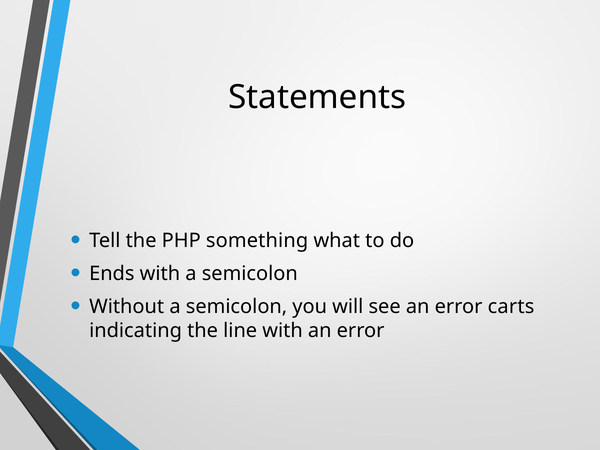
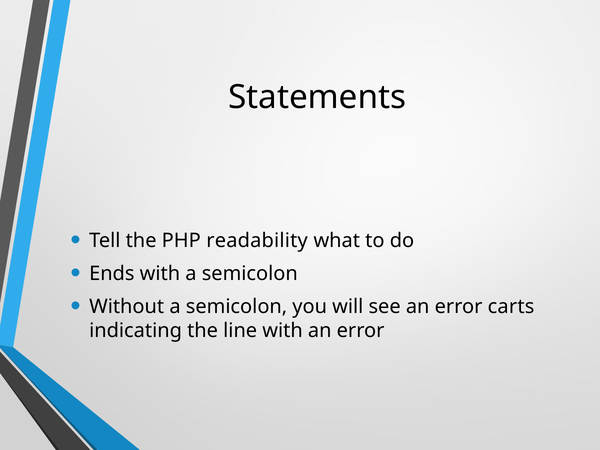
something: something -> readability
